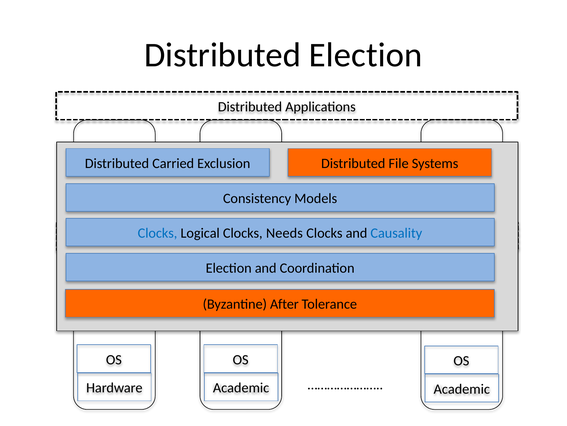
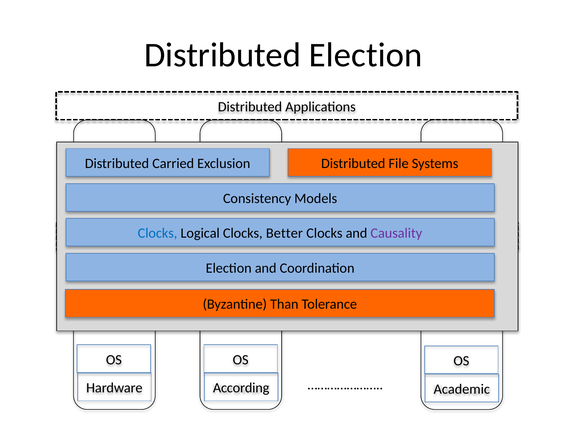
Needs: Needs -> Better
Causality colour: blue -> purple
After: After -> Than
Academic at (241, 387): Academic -> According
